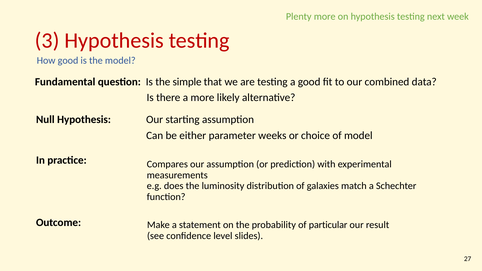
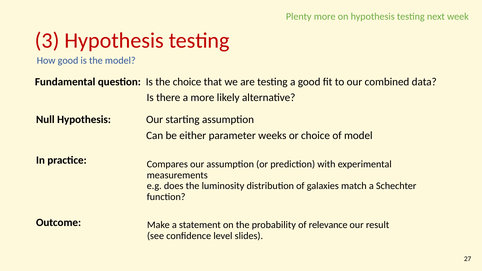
the simple: simple -> choice
particular: particular -> relevance
